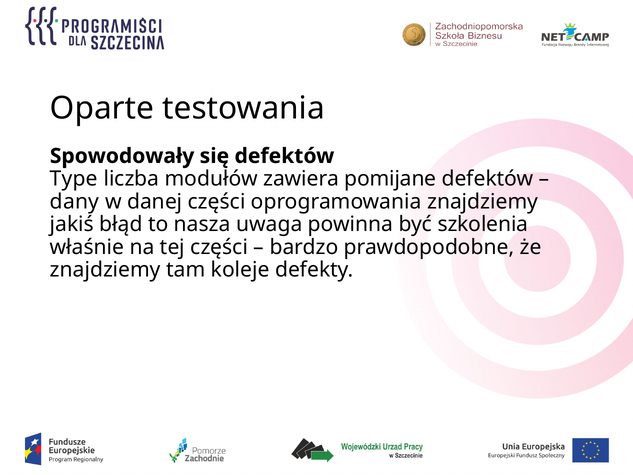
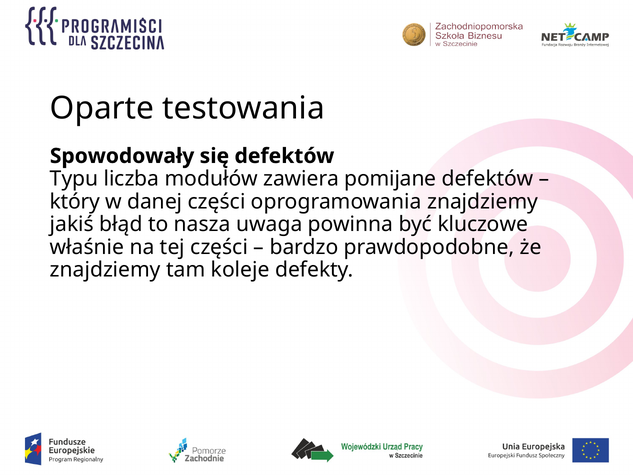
Type: Type -> Typu
dany: dany -> który
szkolenia: szkolenia -> kluczowe
